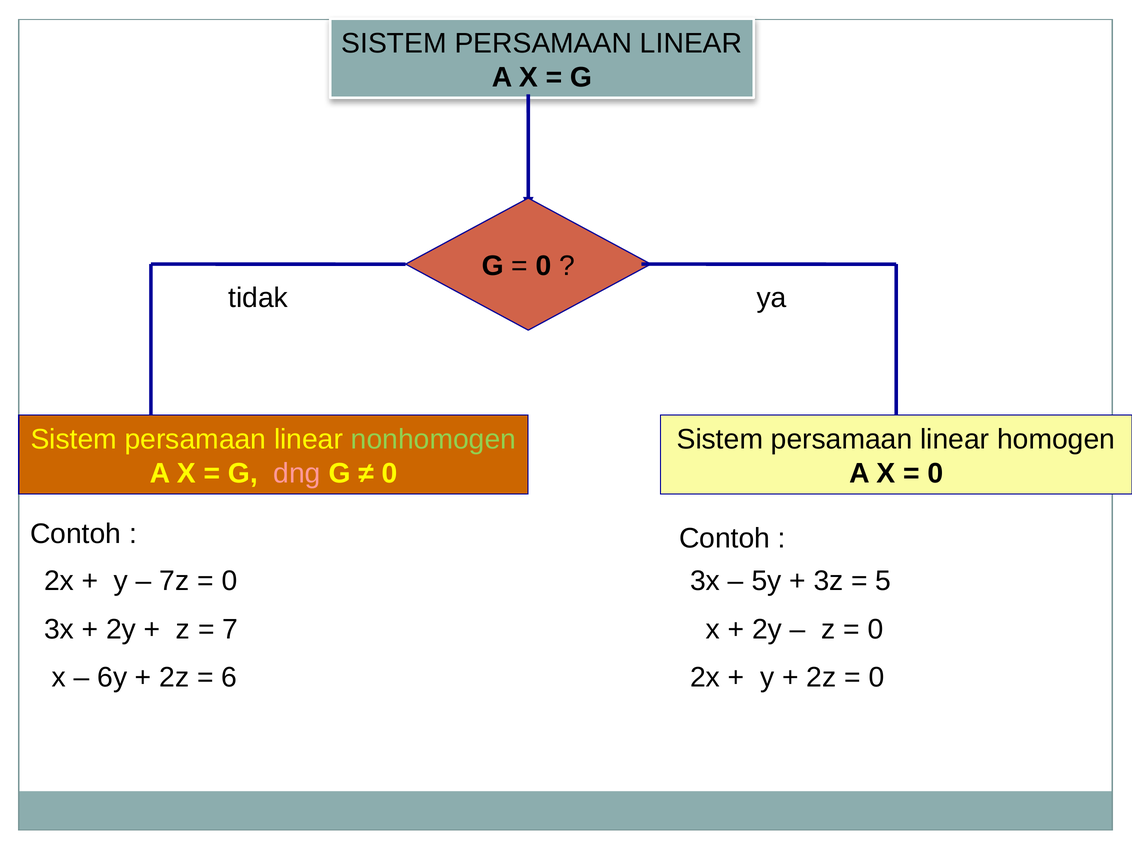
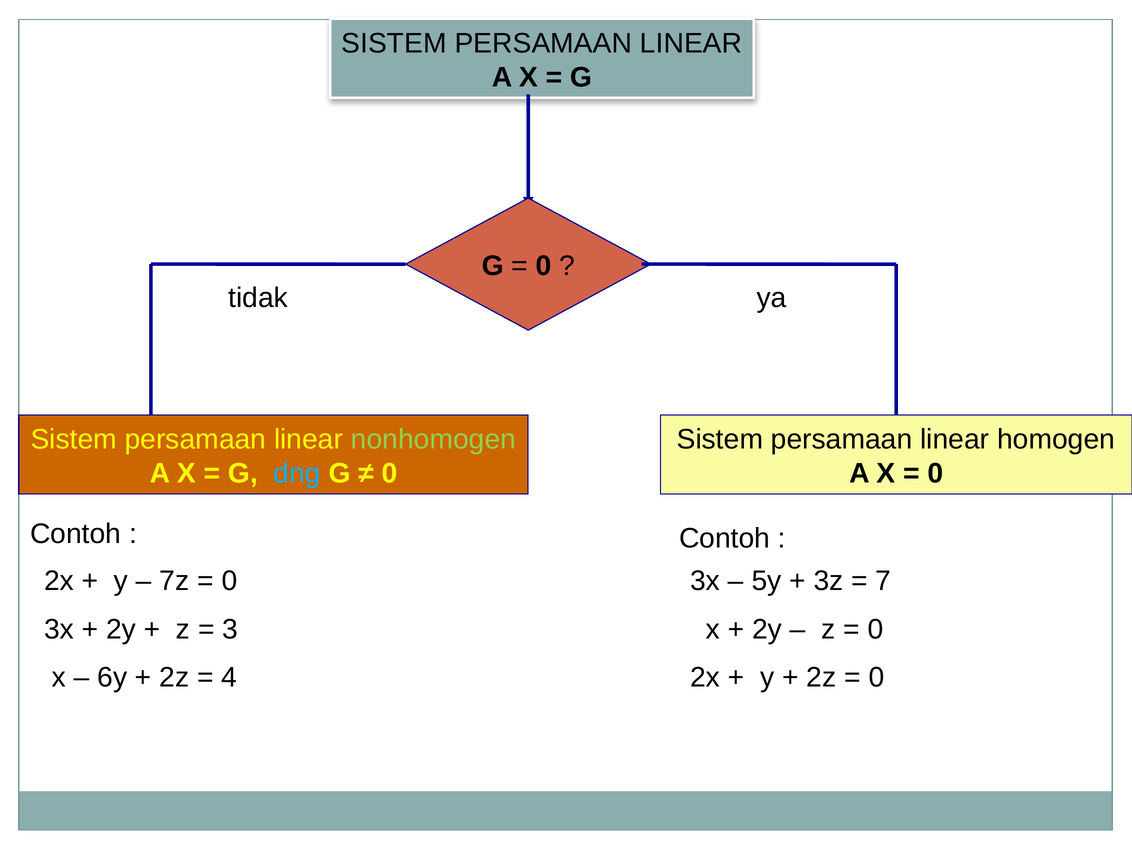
dng colour: pink -> light blue
5: 5 -> 7
7: 7 -> 3
6: 6 -> 4
